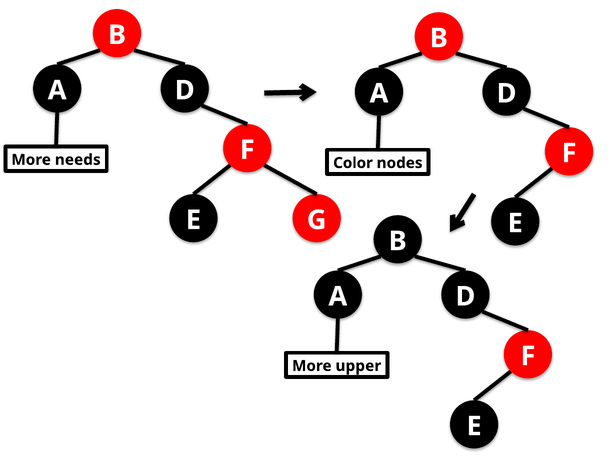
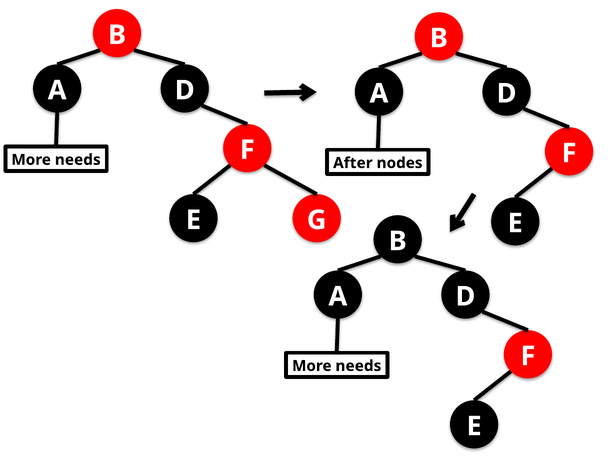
Color: Color -> After
upper at (358, 365): upper -> needs
